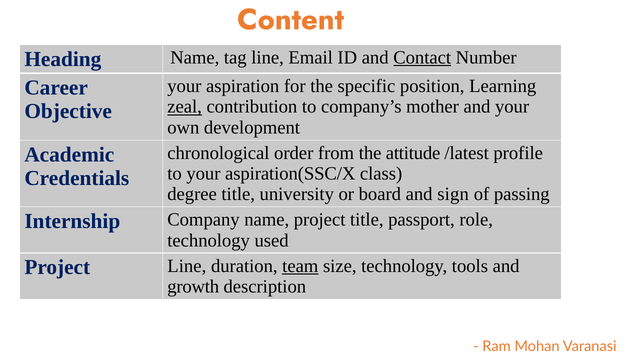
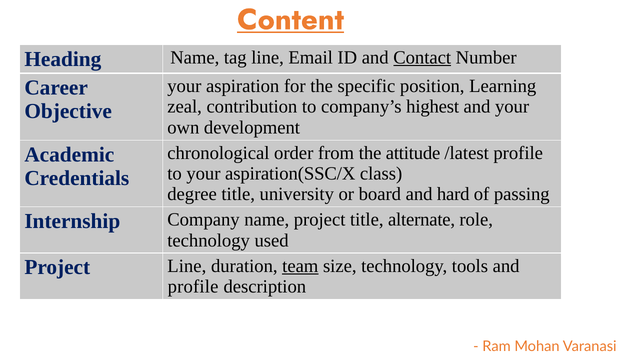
Content underline: none -> present
zeal underline: present -> none
mother: mother -> highest
sign: sign -> hard
passport: passport -> alternate
growth at (193, 286): growth -> profile
